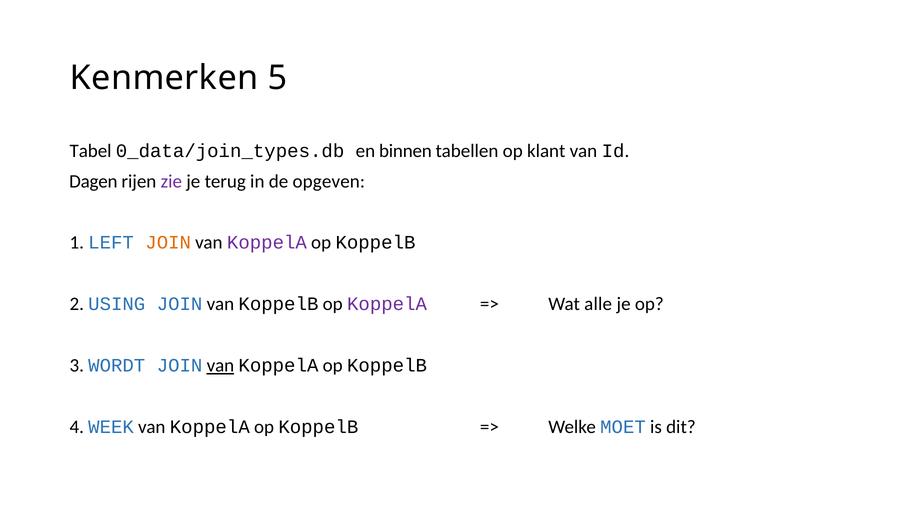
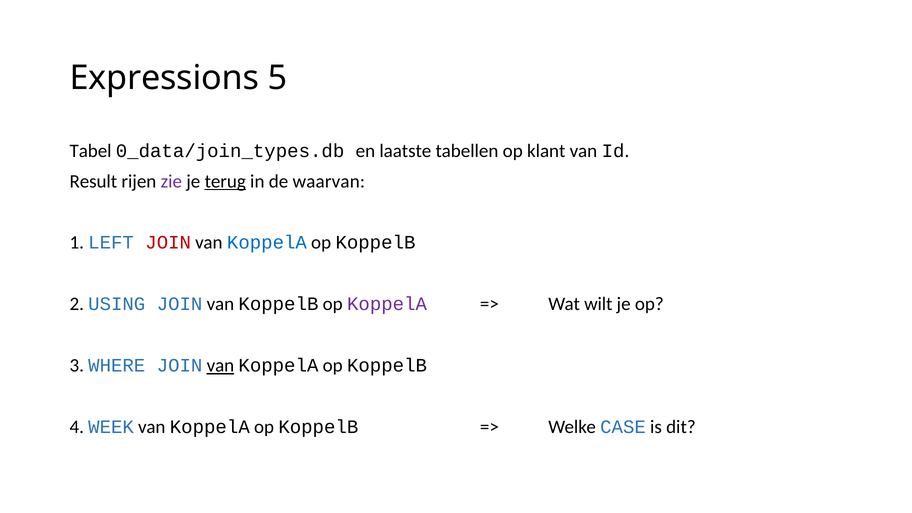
Kenmerken: Kenmerken -> Expressions
binnen: binnen -> laatste
Dagen: Dagen -> Result
terug underline: none -> present
opgeven: opgeven -> waarvan
JOIN at (168, 243) colour: orange -> red
KoppelA at (267, 243) colour: purple -> blue
alle: alle -> wilt
WORDT: WORDT -> WHERE
MOET: MOET -> CASE
